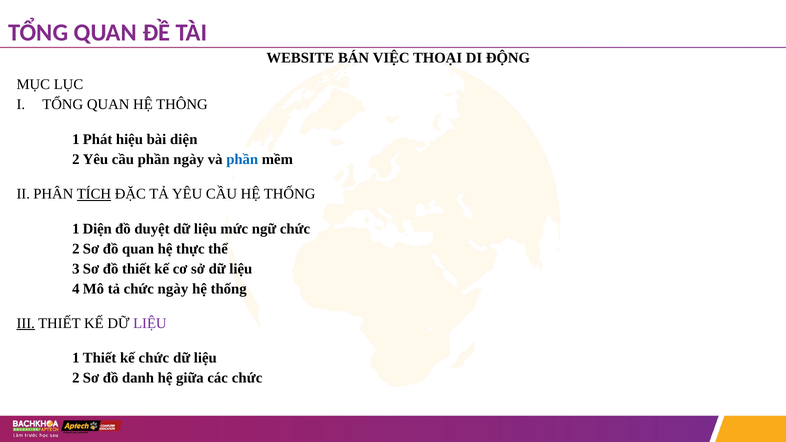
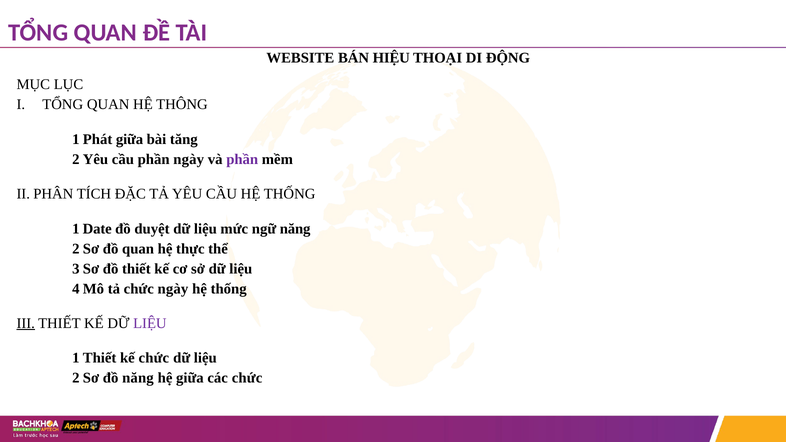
VIỆC: VIỆC -> HIỆU
Phát hiệu: hiệu -> giữa
bài diện: diện -> tăng
phần at (242, 159) colour: blue -> purple
TÍCH underline: present -> none
1 Diện: Diện -> Date
ngữ chức: chức -> năng
đồ danh: danh -> năng
